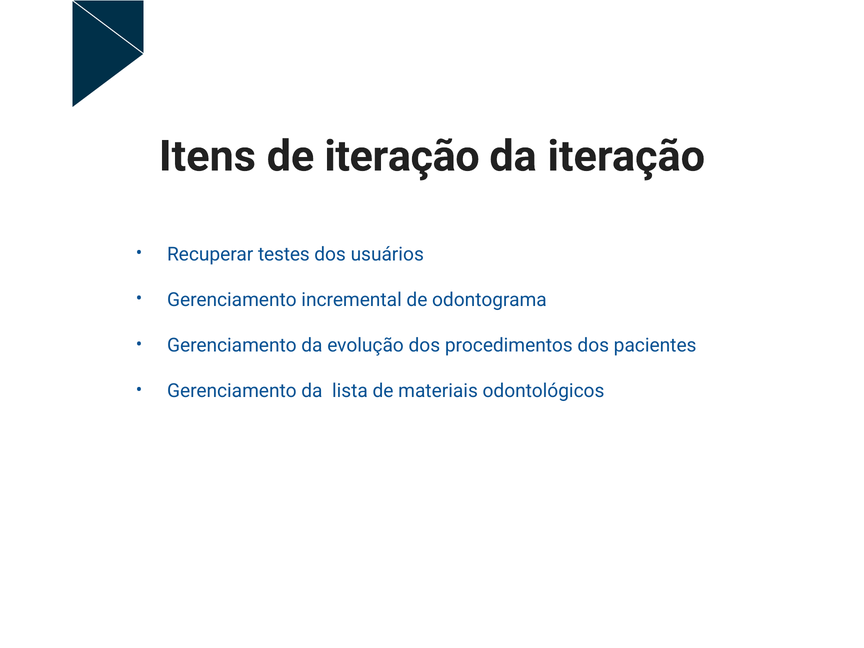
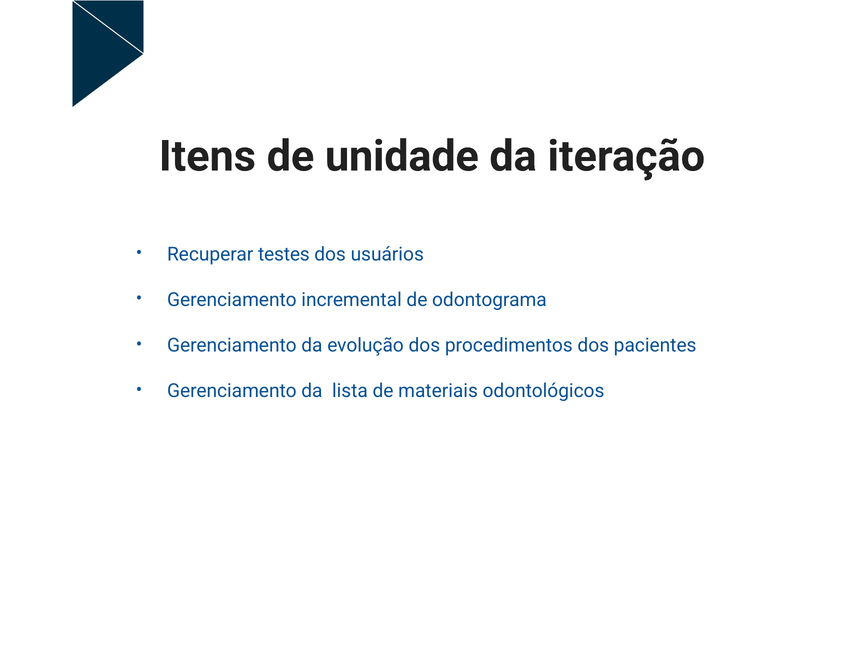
de iteração: iteração -> unidade
